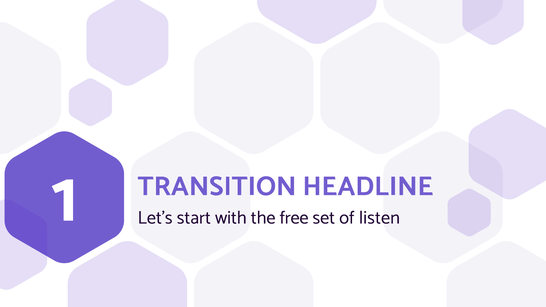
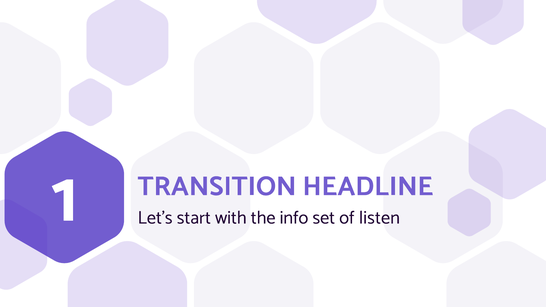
free: free -> info
